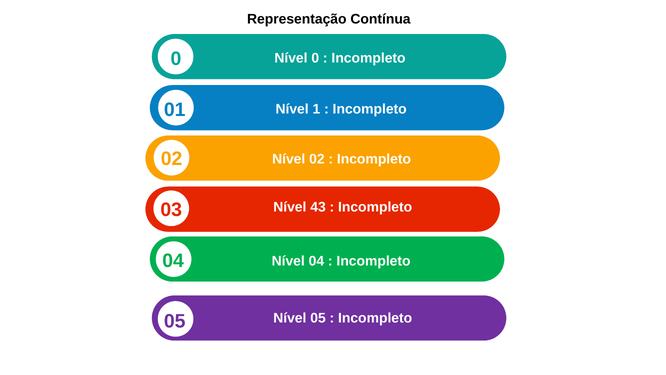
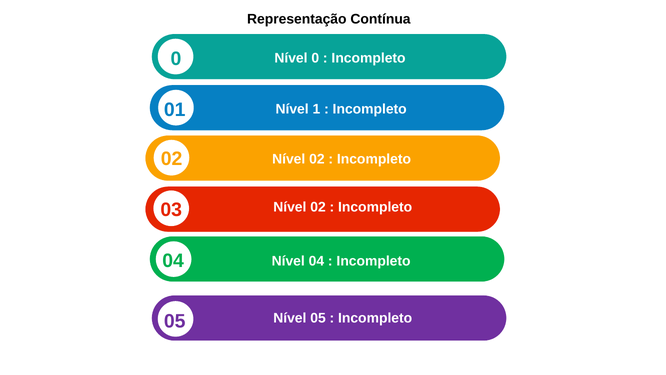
43 at (318, 207): 43 -> 02
